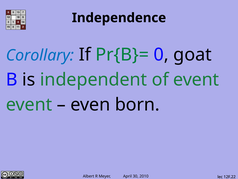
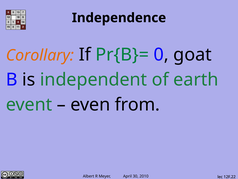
Corollary colour: blue -> orange
of event: event -> earth
born: born -> from
